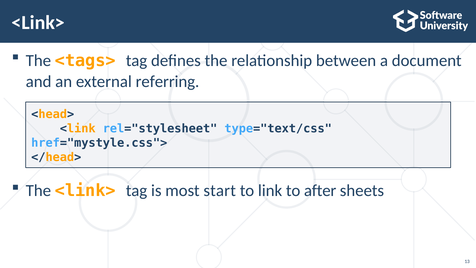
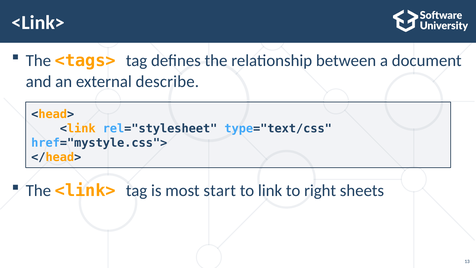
referring: referring -> describe
after: after -> right
